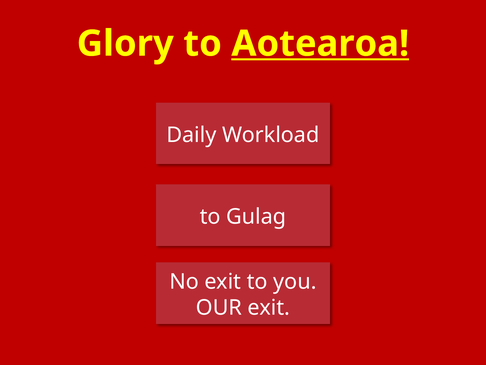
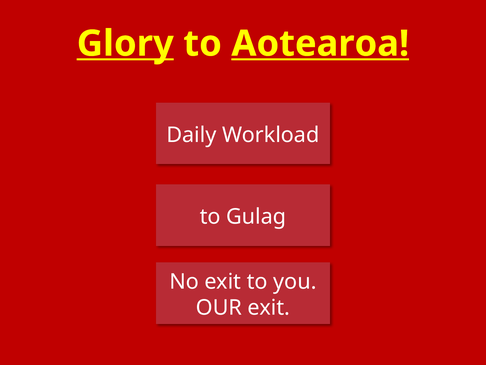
Glory underline: none -> present
